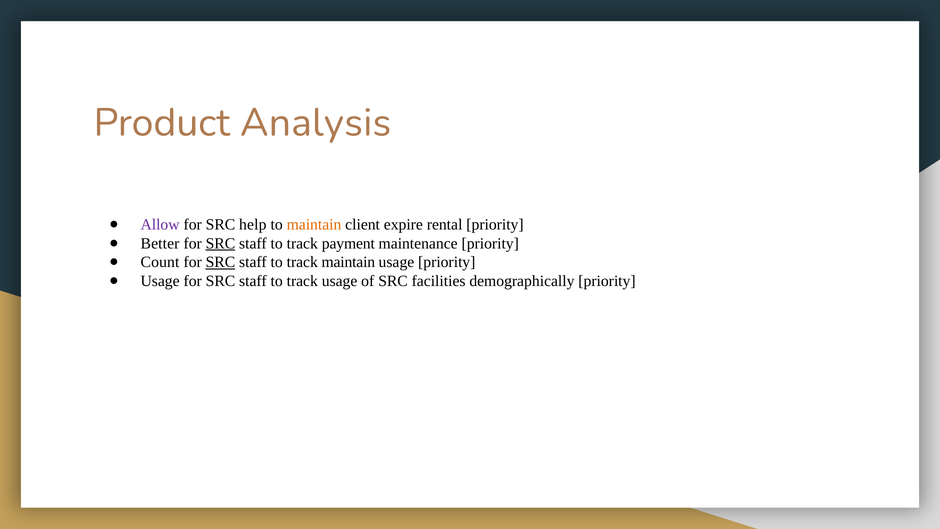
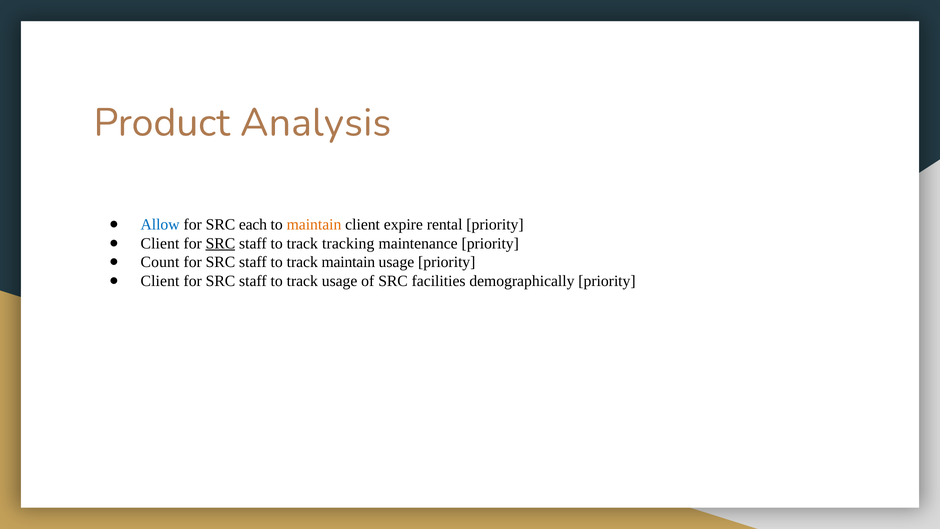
Allow colour: purple -> blue
help: help -> each
Better at (160, 243): Better -> Client
payment: payment -> tracking
SRC at (220, 262) underline: present -> none
Usage at (160, 281): Usage -> Client
